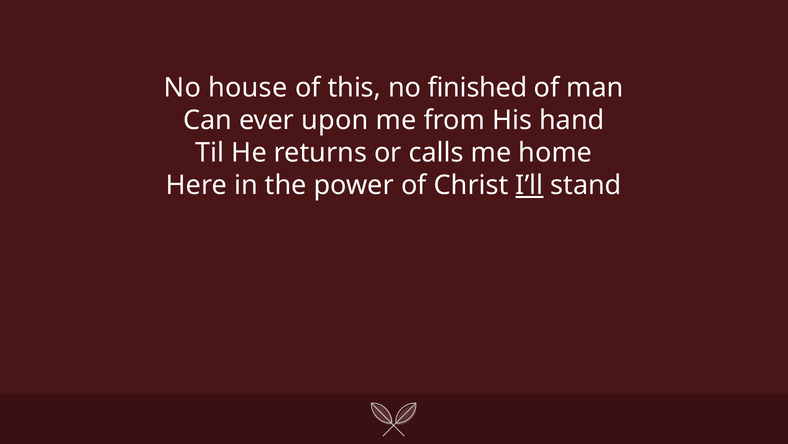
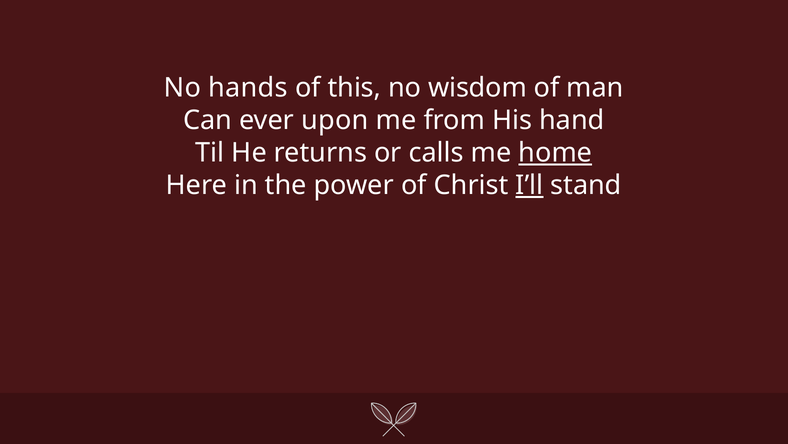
house: house -> hands
finished: finished -> wisdom
home underline: none -> present
